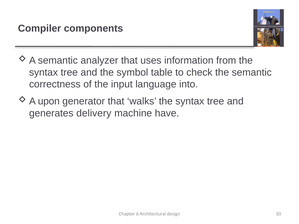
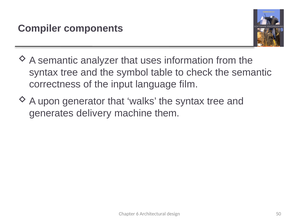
into: into -> film
have: have -> them
